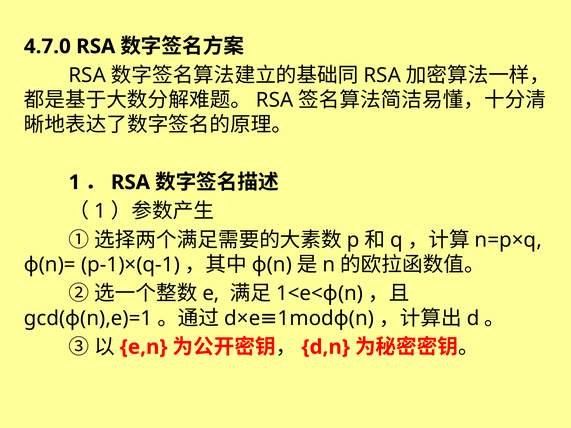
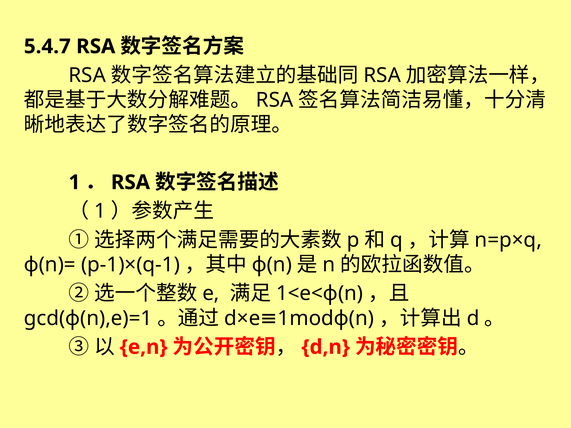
4.7.0: 4.7.0 -> 5.4.7
